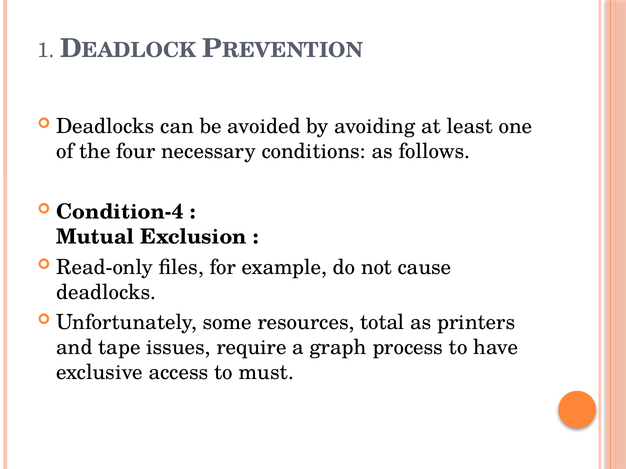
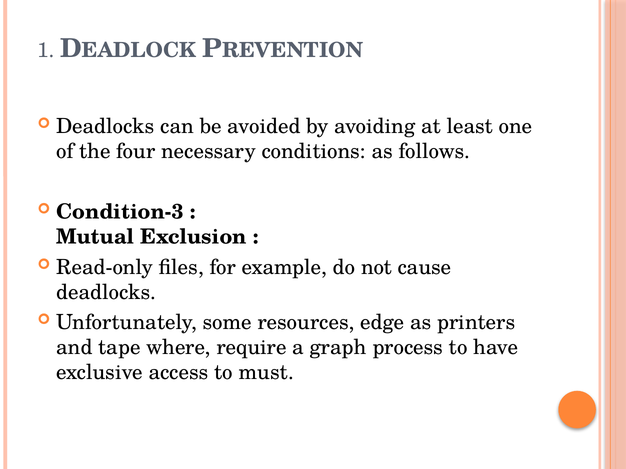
Condition-4: Condition-4 -> Condition-3
total: total -> edge
issues: issues -> where
